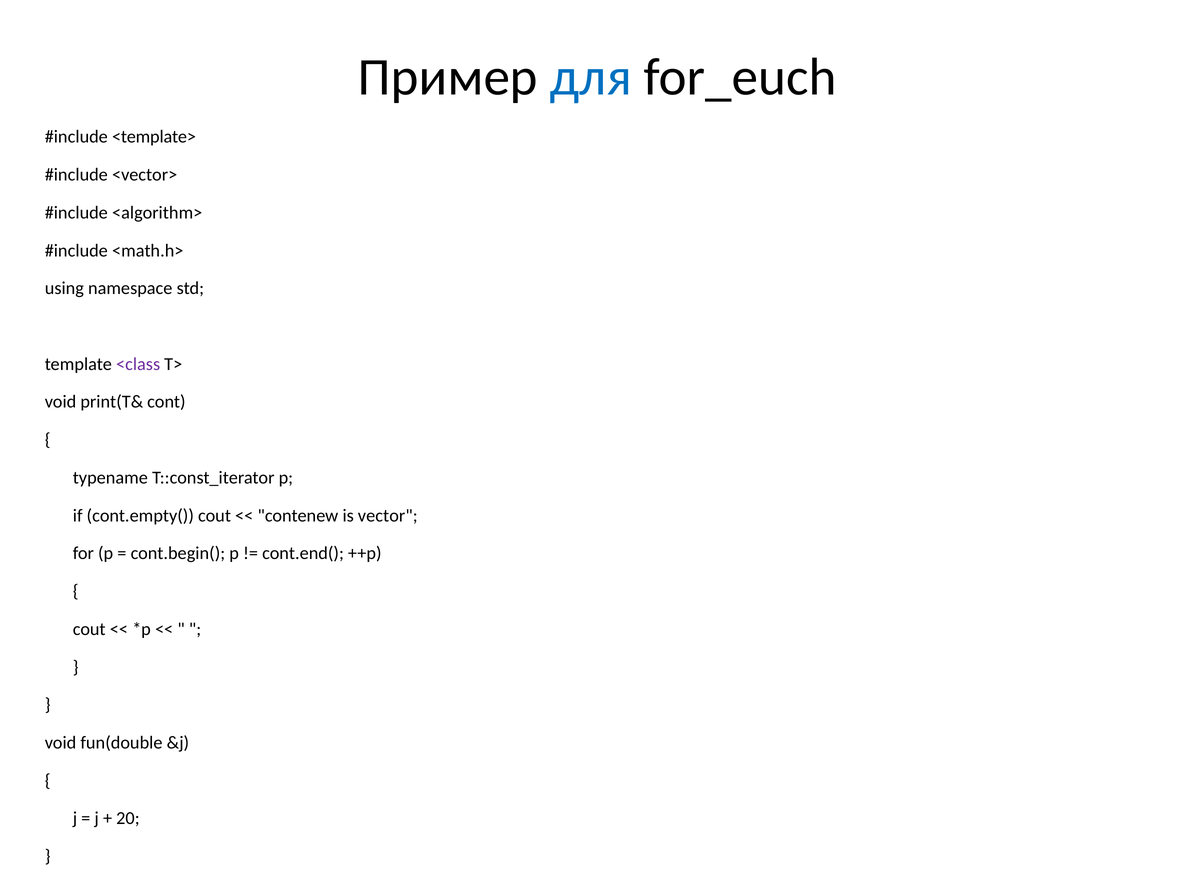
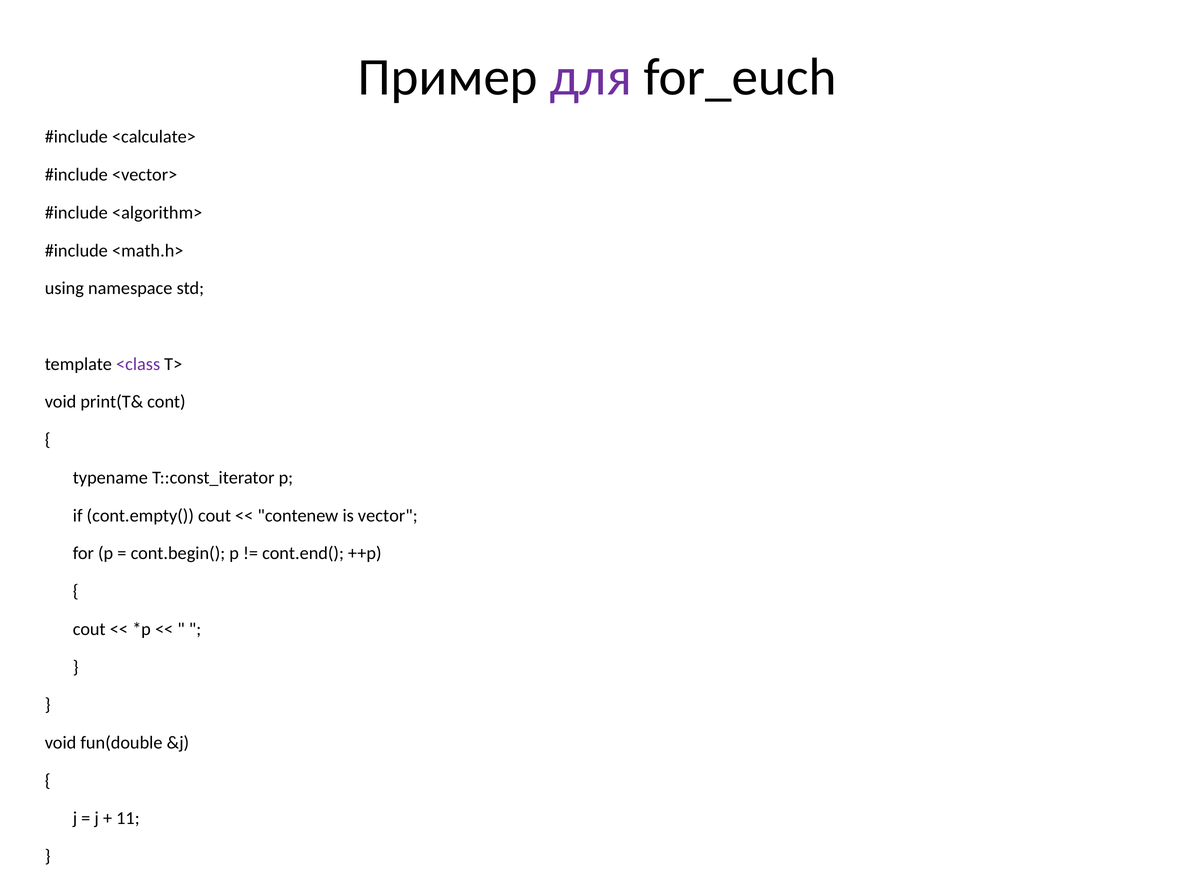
для colour: blue -> purple
<template>: <template> -> <calculate>
20: 20 -> 11
